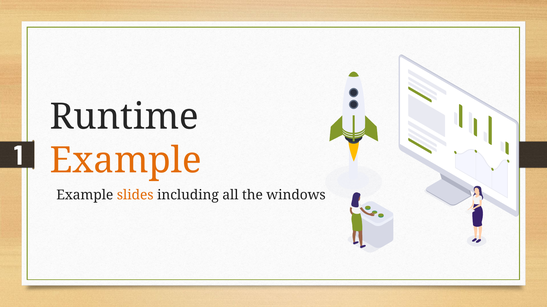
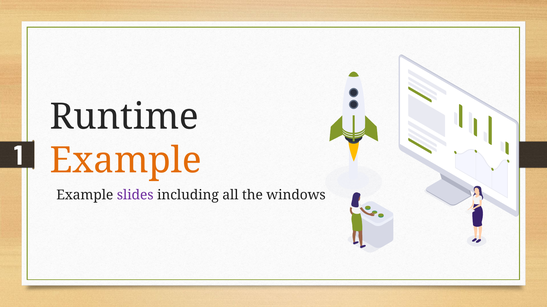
slides colour: orange -> purple
